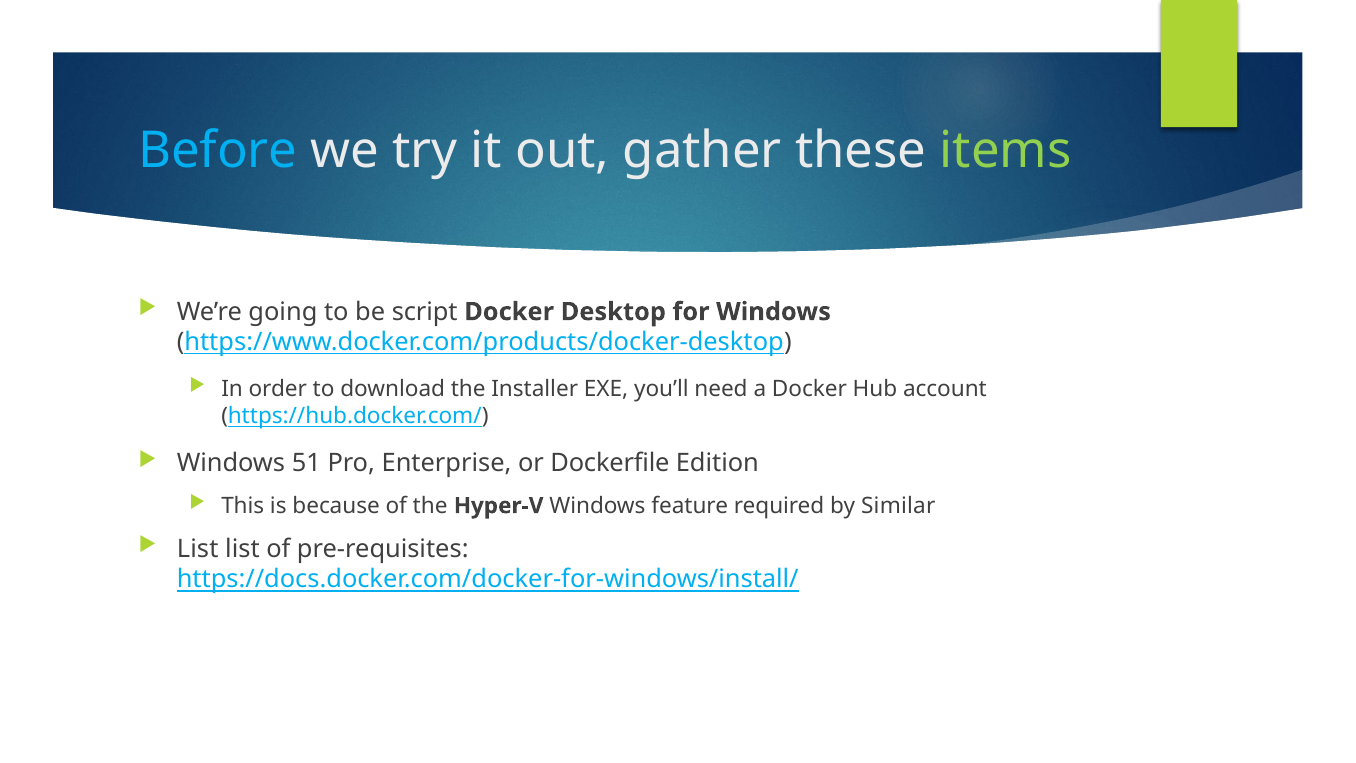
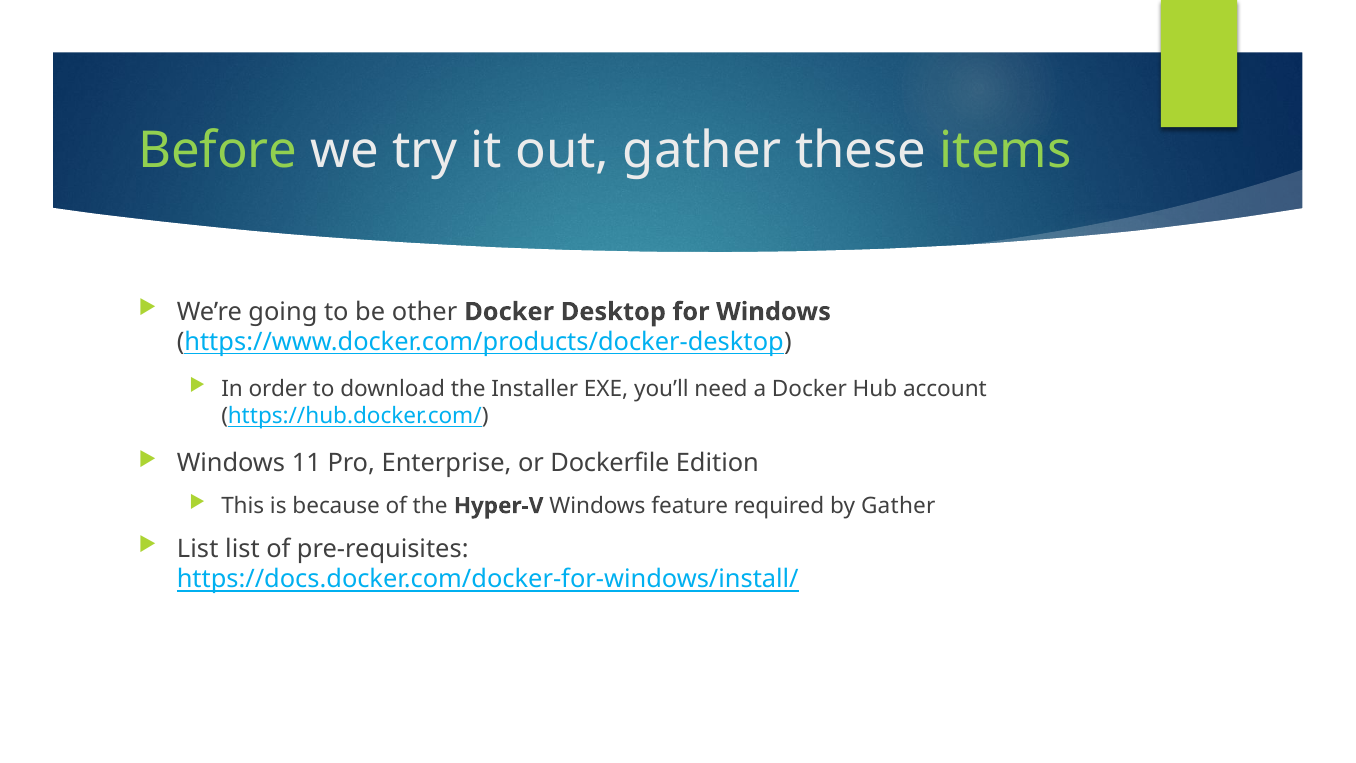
Before colour: light blue -> light green
script: script -> other
51: 51 -> 11
by Similar: Similar -> Gather
